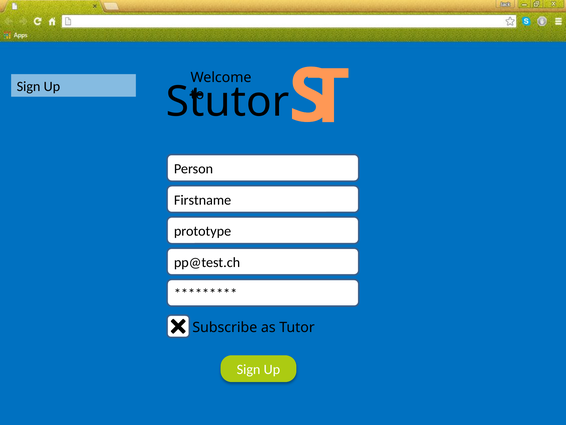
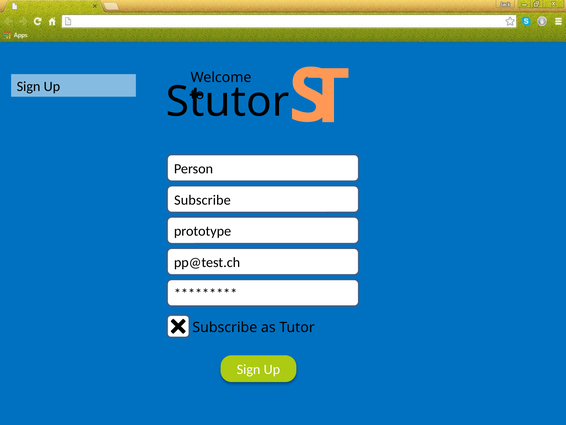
Firstname at (203, 200): Firstname -> Subscribe
